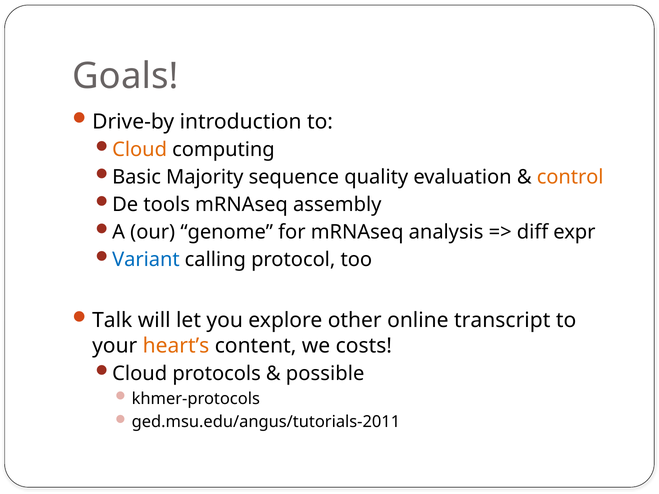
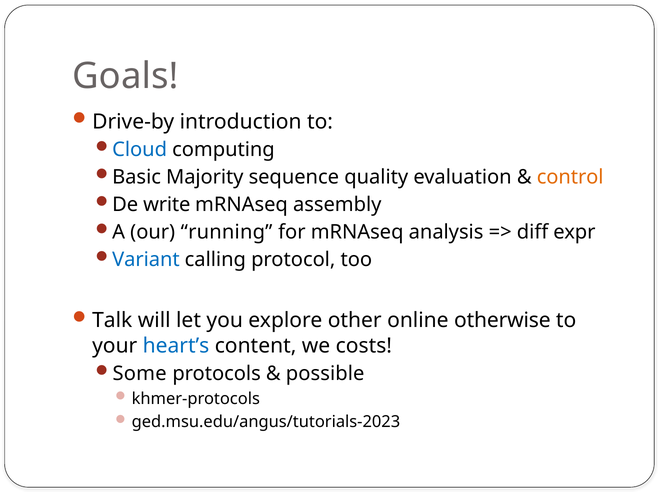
Cloud at (140, 150) colour: orange -> blue
tools: tools -> write
genome: genome -> running
transcript: transcript -> otherwise
heart’s colour: orange -> blue
Cloud at (140, 374): Cloud -> Some
ged.msu.edu/angus/tutorials-2011: ged.msu.edu/angus/tutorials-2011 -> ged.msu.edu/angus/tutorials-2023
